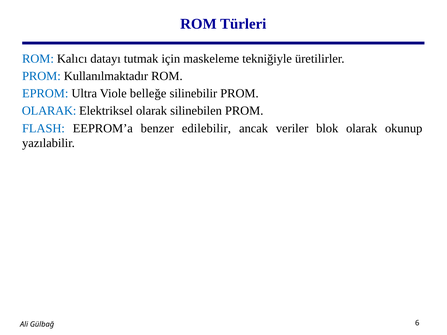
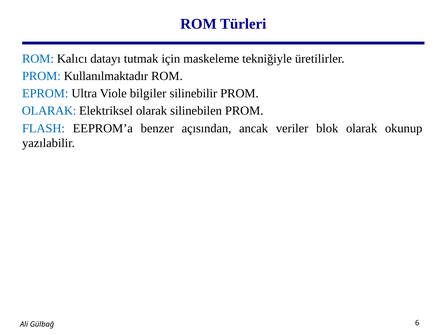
belleğe: belleğe -> bilgiler
edilebilir: edilebilir -> açısından
